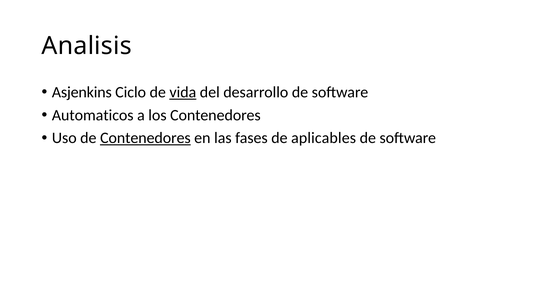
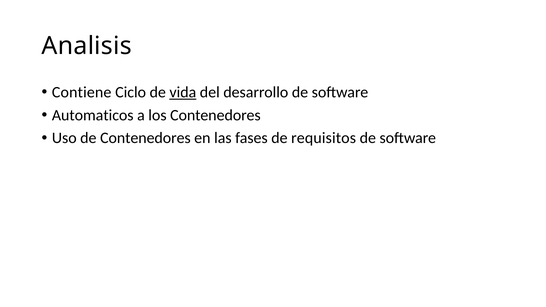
Asjenkins: Asjenkins -> Contiene
Contenedores at (145, 138) underline: present -> none
aplicables: aplicables -> requisitos
